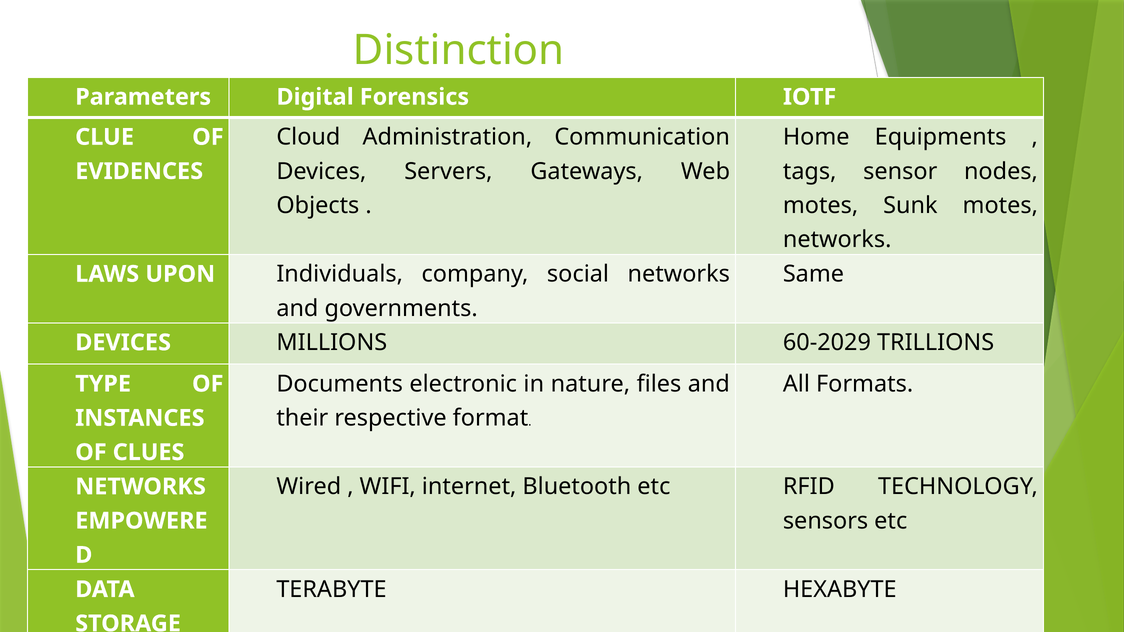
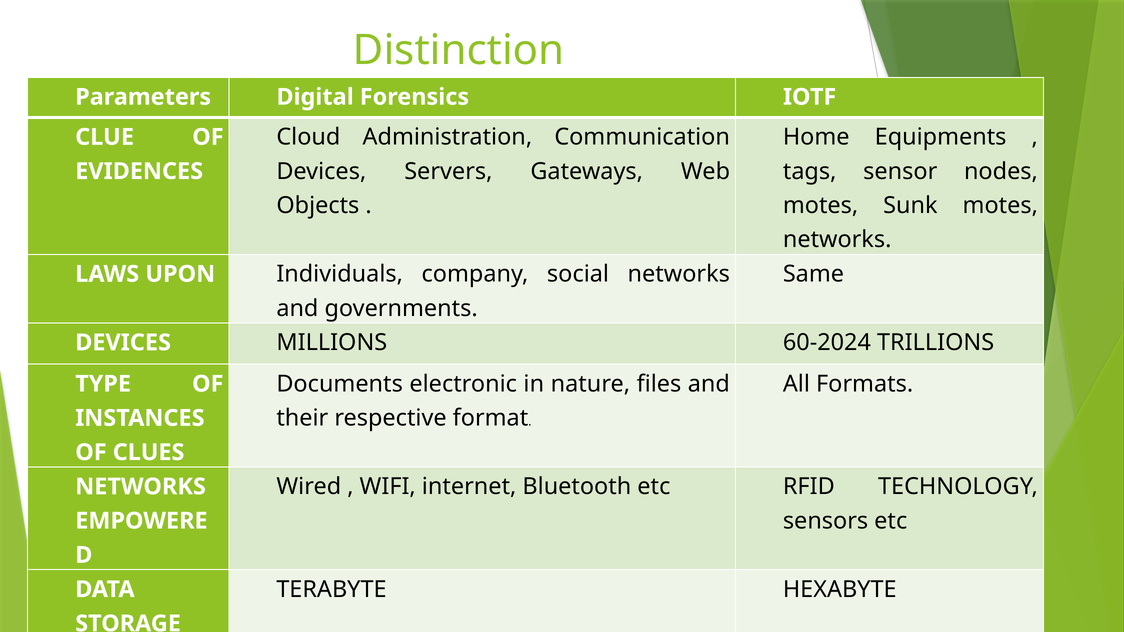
60-2029: 60-2029 -> 60-2024
